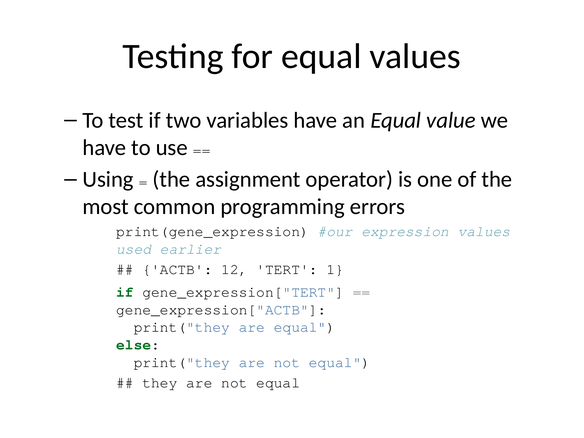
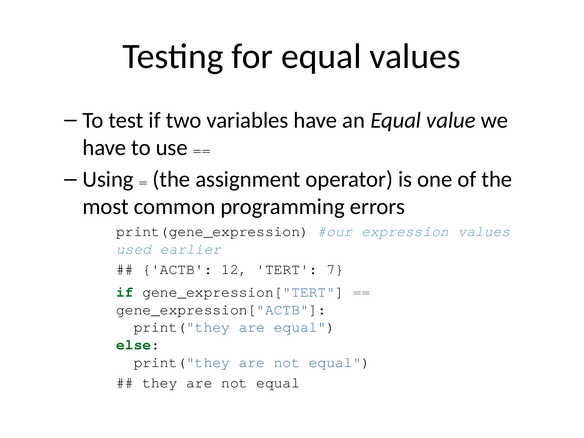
1: 1 -> 7
